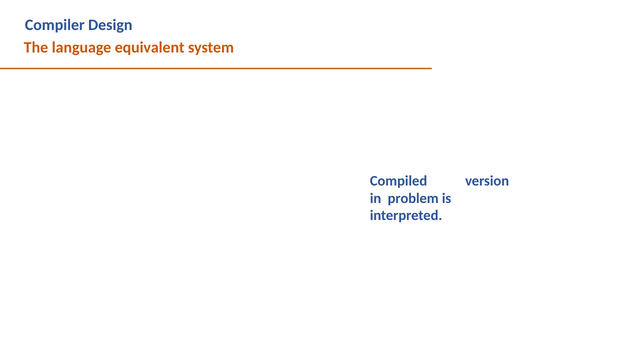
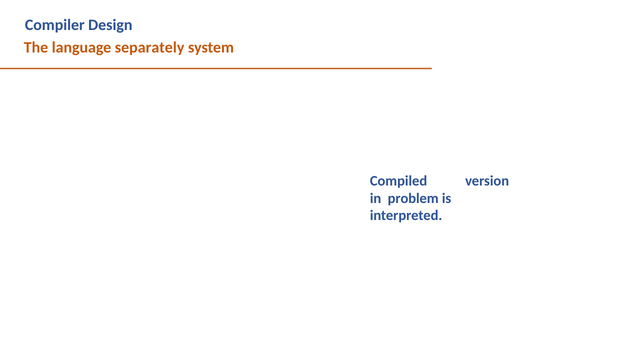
equivalent: equivalent -> separately
